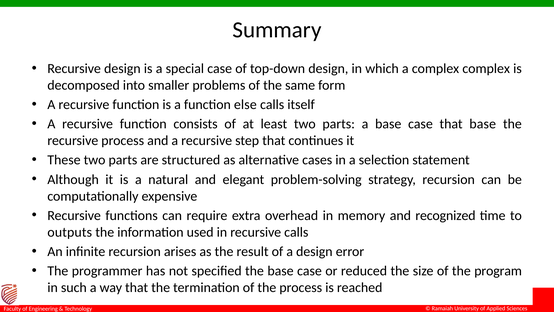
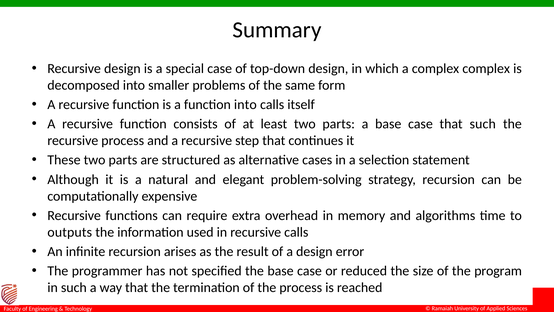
function else: else -> into
that base: base -> such
recognized: recognized -> algorithms
